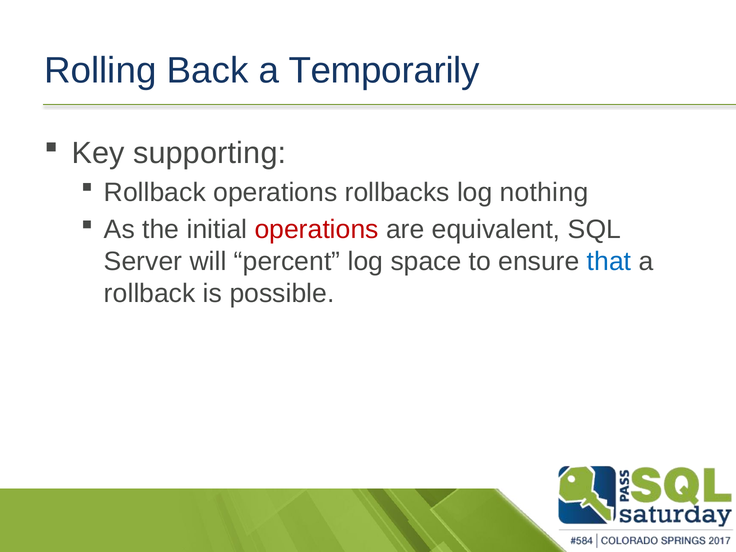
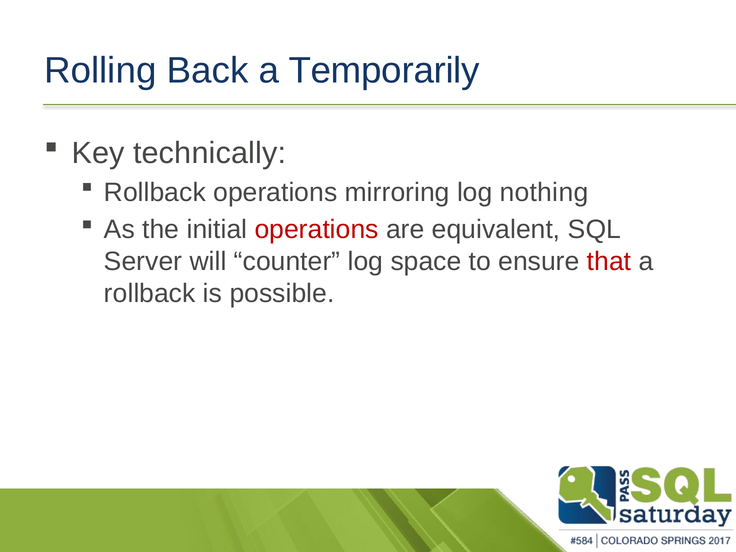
supporting: supporting -> technically
rollbacks: rollbacks -> mirroring
percent: percent -> counter
that colour: blue -> red
